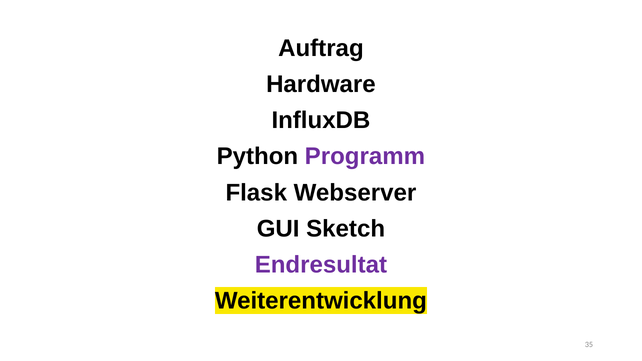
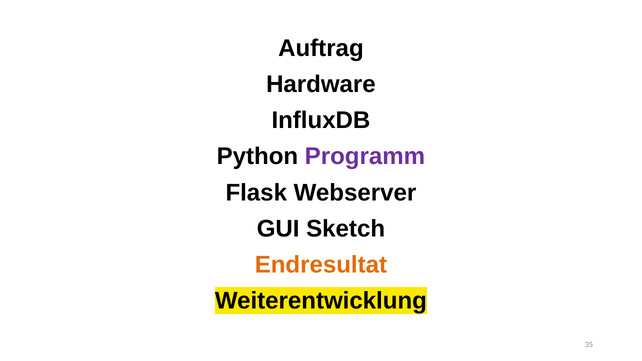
Endresultat colour: purple -> orange
